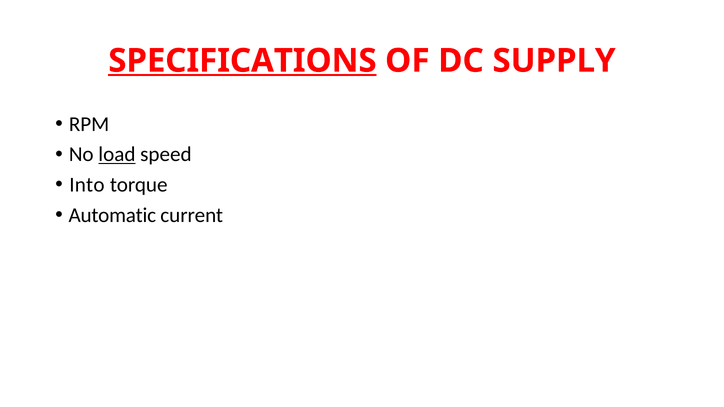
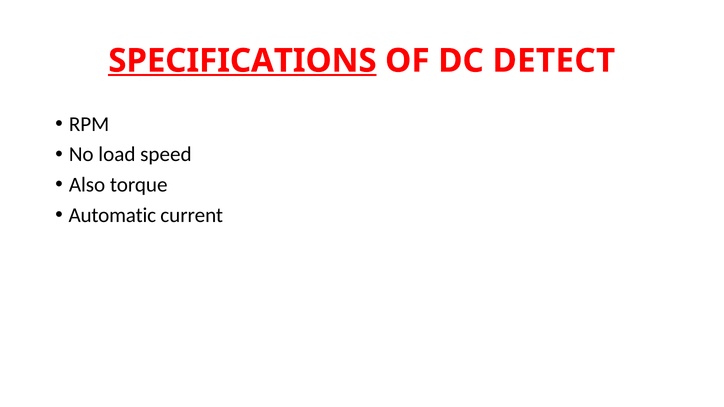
SUPPLY: SUPPLY -> DETECT
load underline: present -> none
Into: Into -> Also
